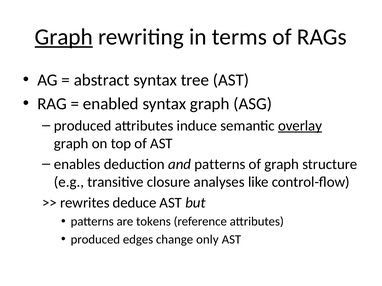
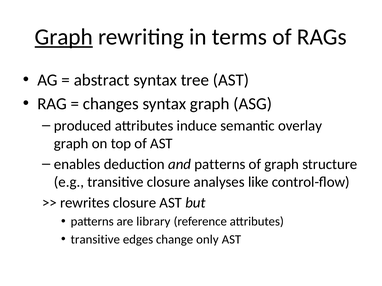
enabled: enabled -> changes
overlay underline: present -> none
rewrites deduce: deduce -> closure
tokens: tokens -> library
produced at (95, 240): produced -> transitive
